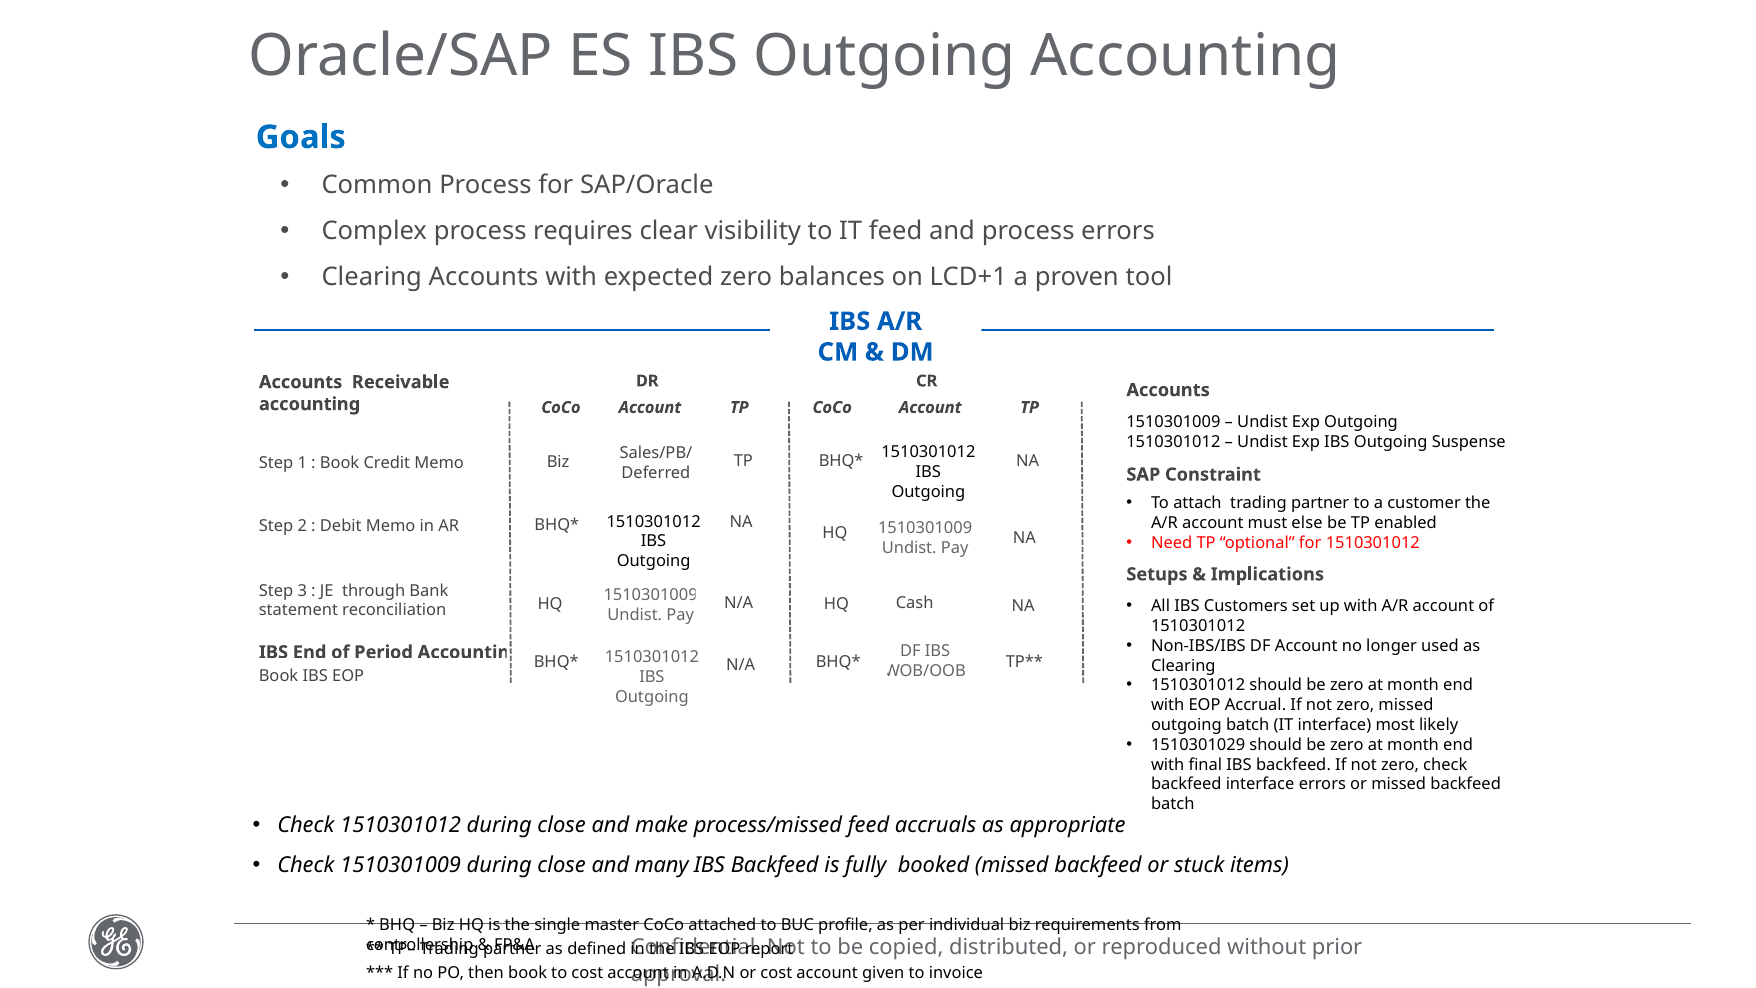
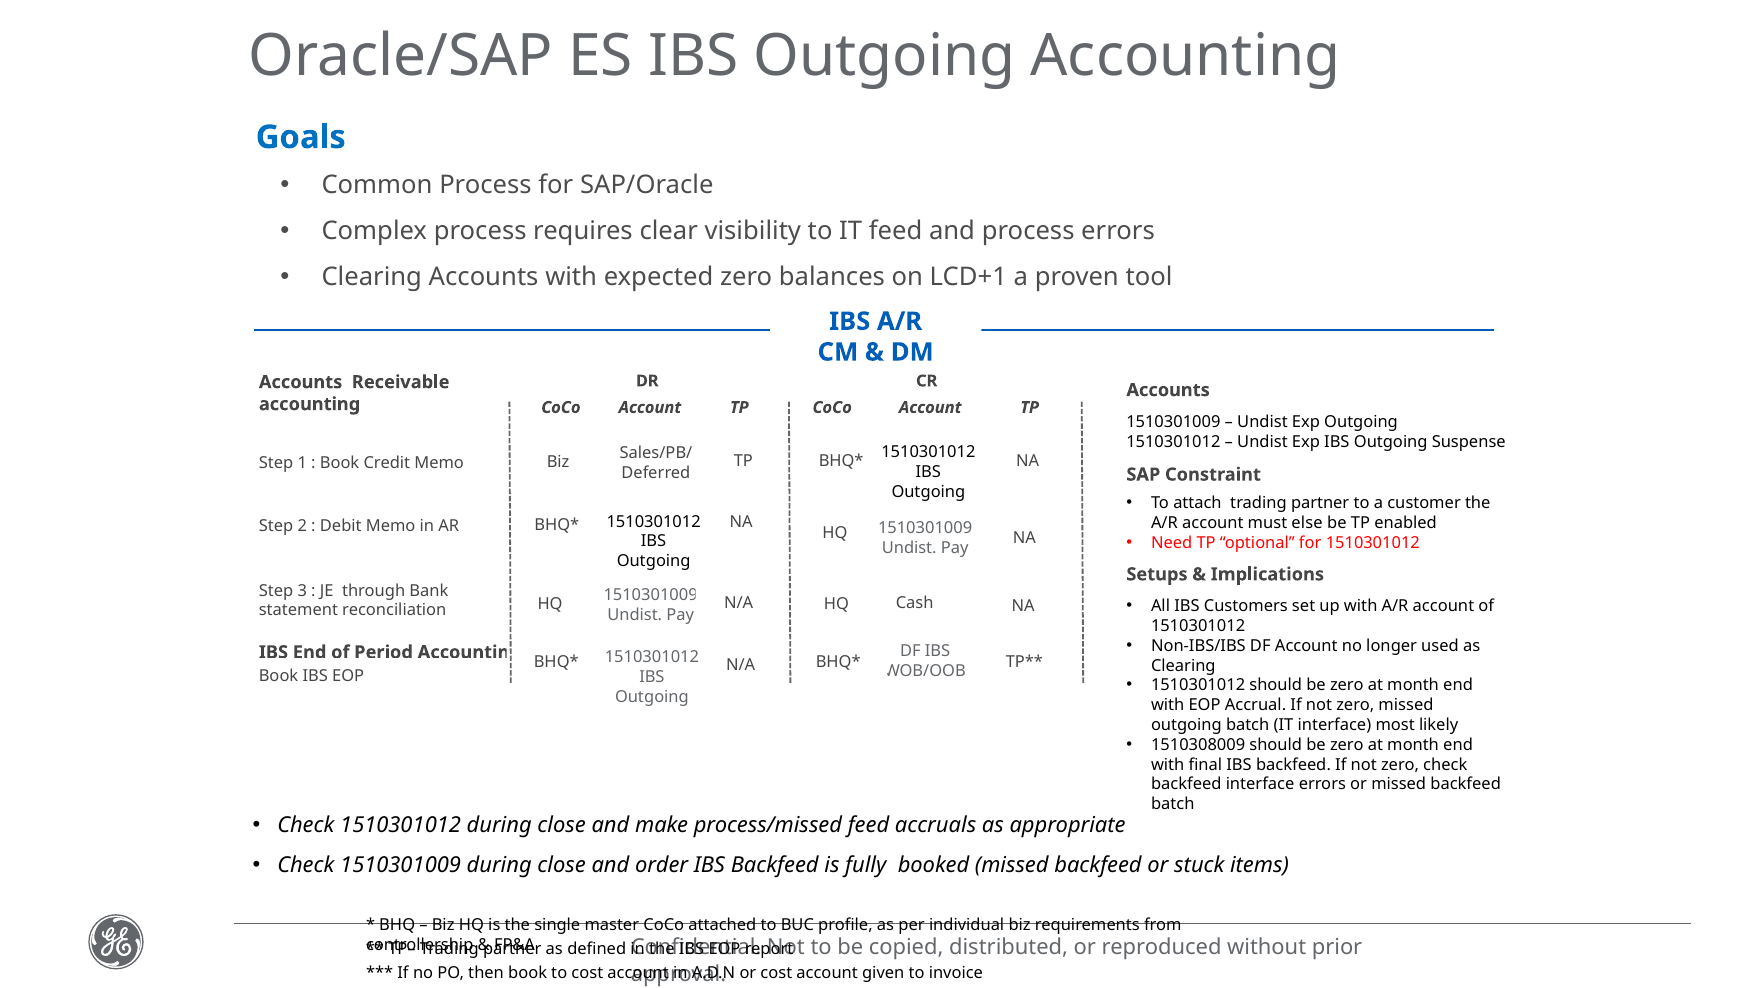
1510301029: 1510301029 -> 1510308009
many: many -> order
